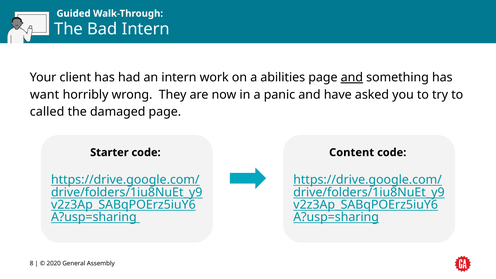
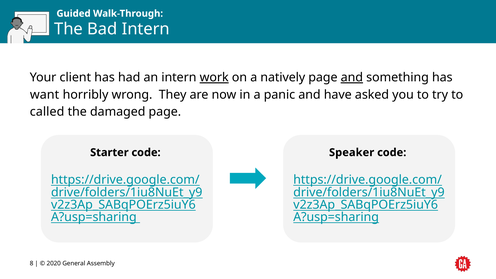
work underline: none -> present
abilities: abilities -> natively
Content: Content -> Speaker
